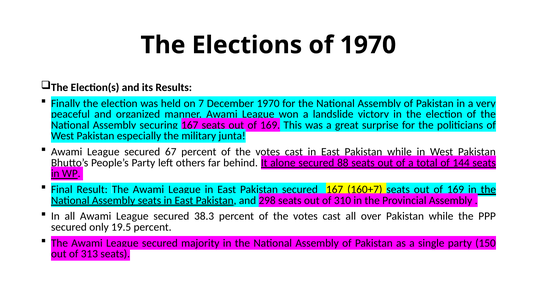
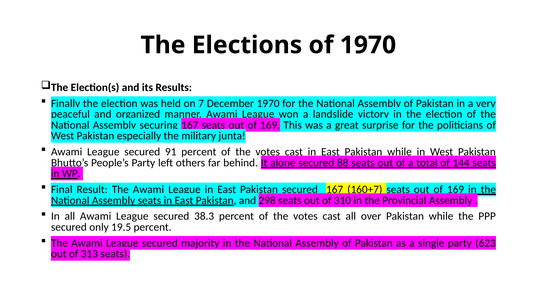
67: 67 -> 91
150: 150 -> 623
